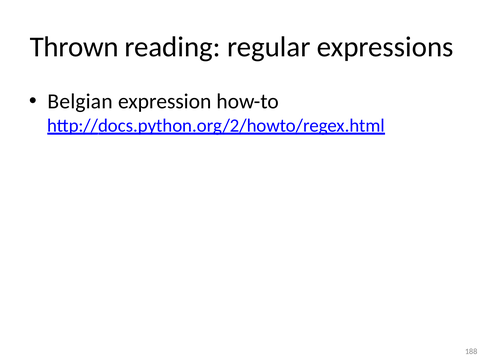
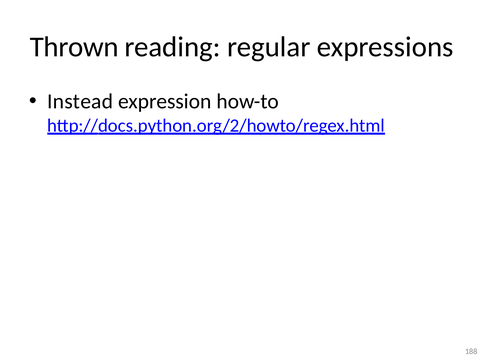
Belgian: Belgian -> Instead
